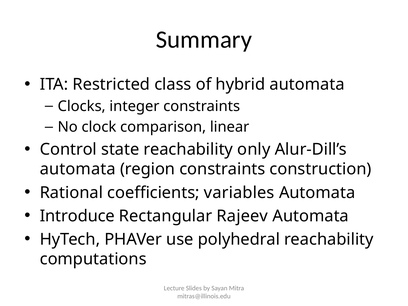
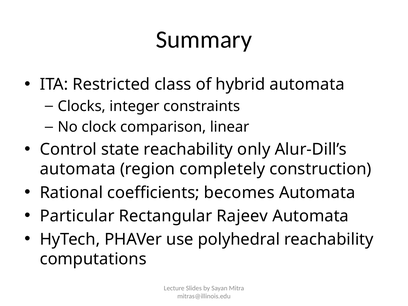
region constraints: constraints -> completely
variables: variables -> becomes
Introduce: Introduce -> Particular
